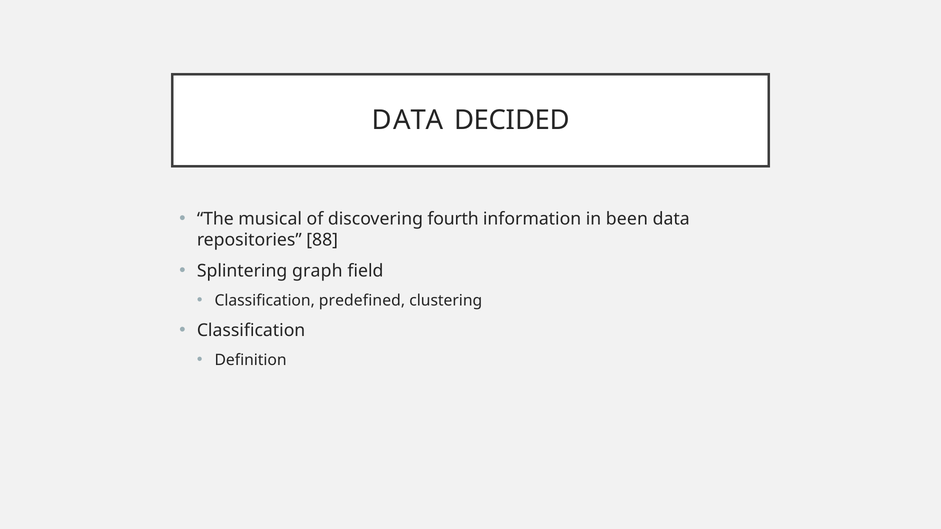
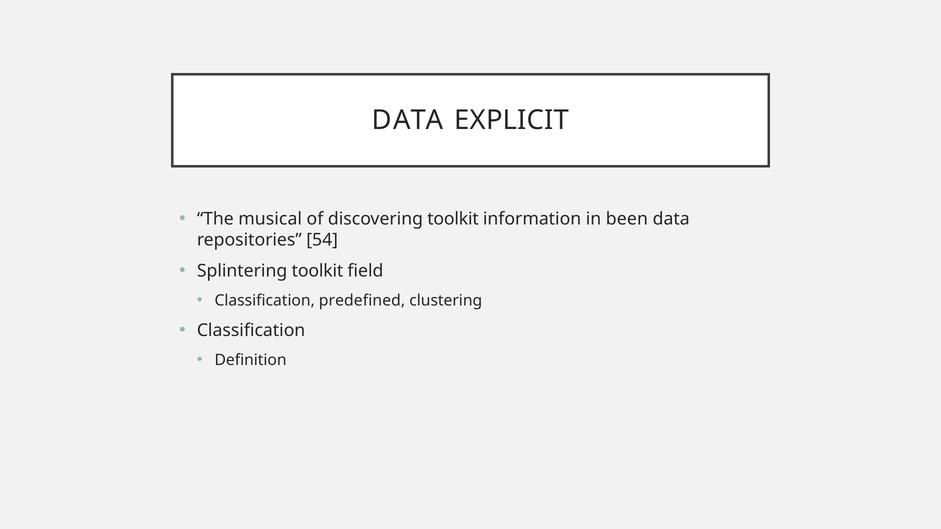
DECIDED: DECIDED -> EXPLICIT
discovering fourth: fourth -> toolkit
88: 88 -> 54
Splintering graph: graph -> toolkit
